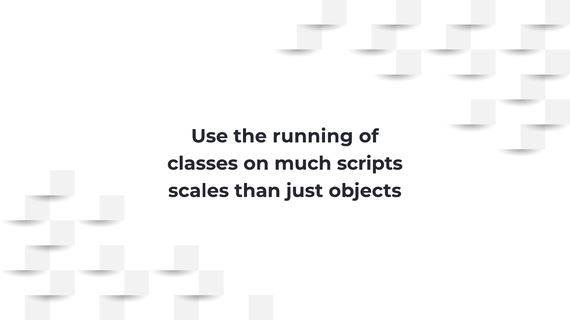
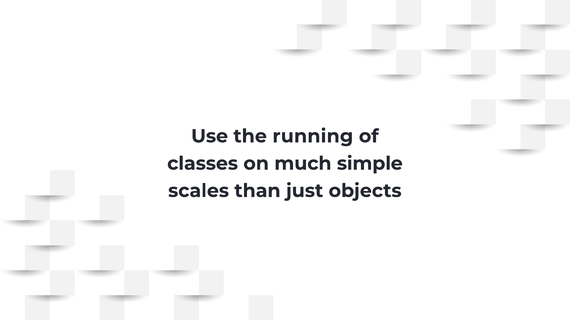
scripts: scripts -> simple
